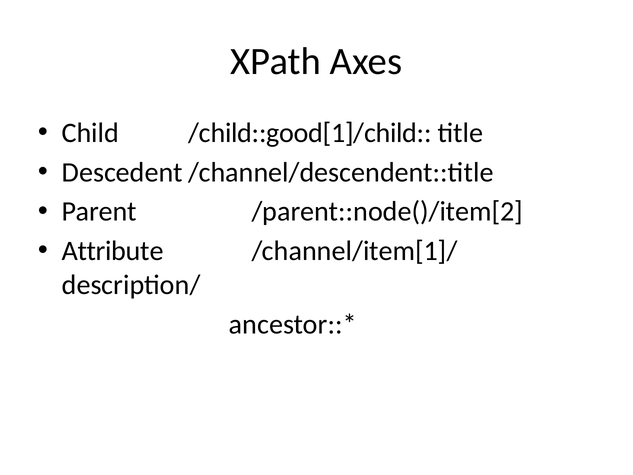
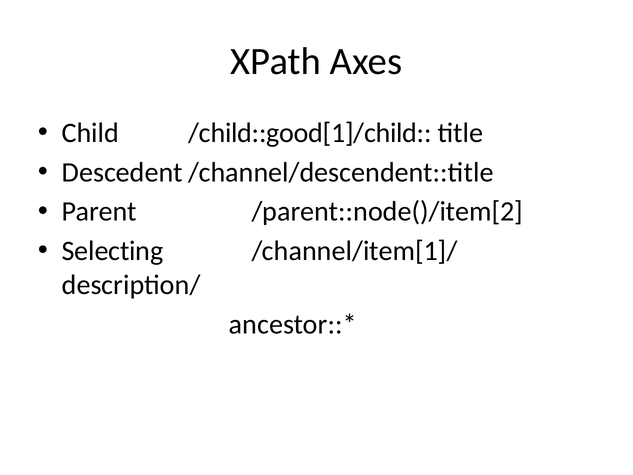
Attribute: Attribute -> Selecting
